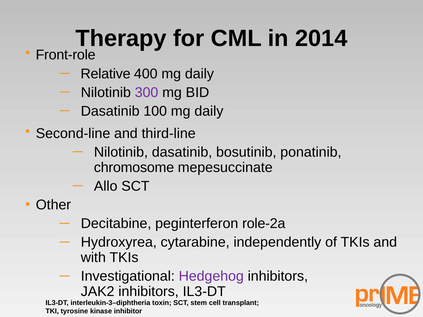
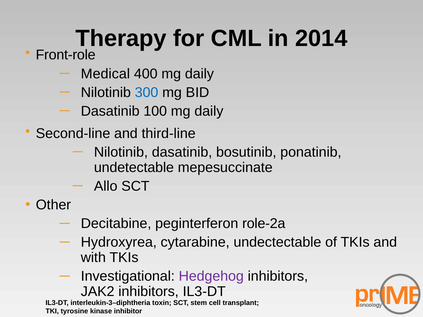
Relative: Relative -> Medical
300 colour: purple -> blue
chromosome: chromosome -> undetectable
independently: independently -> undectectable
